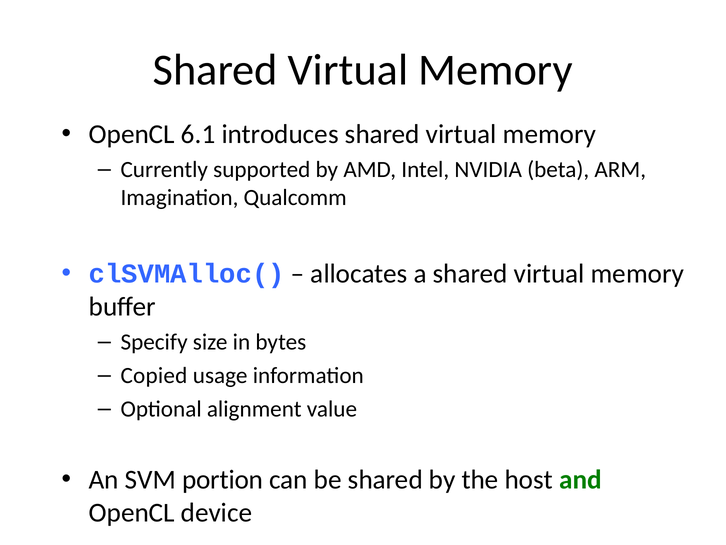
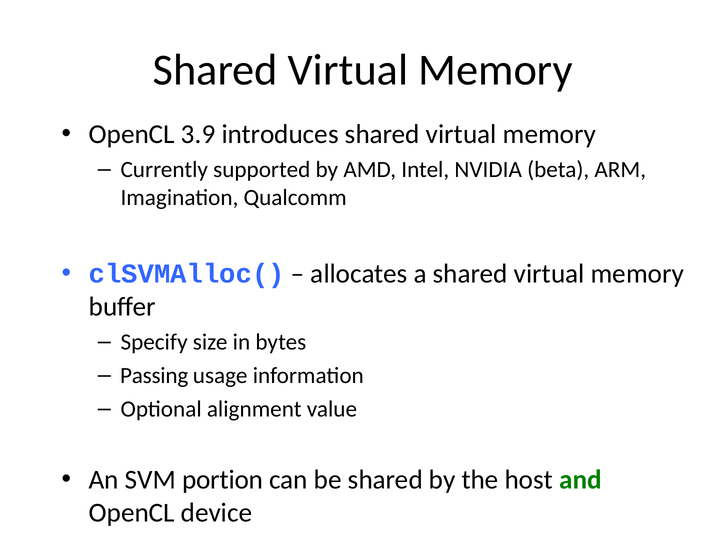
6.1: 6.1 -> 3.9
Copied: Copied -> Passing
